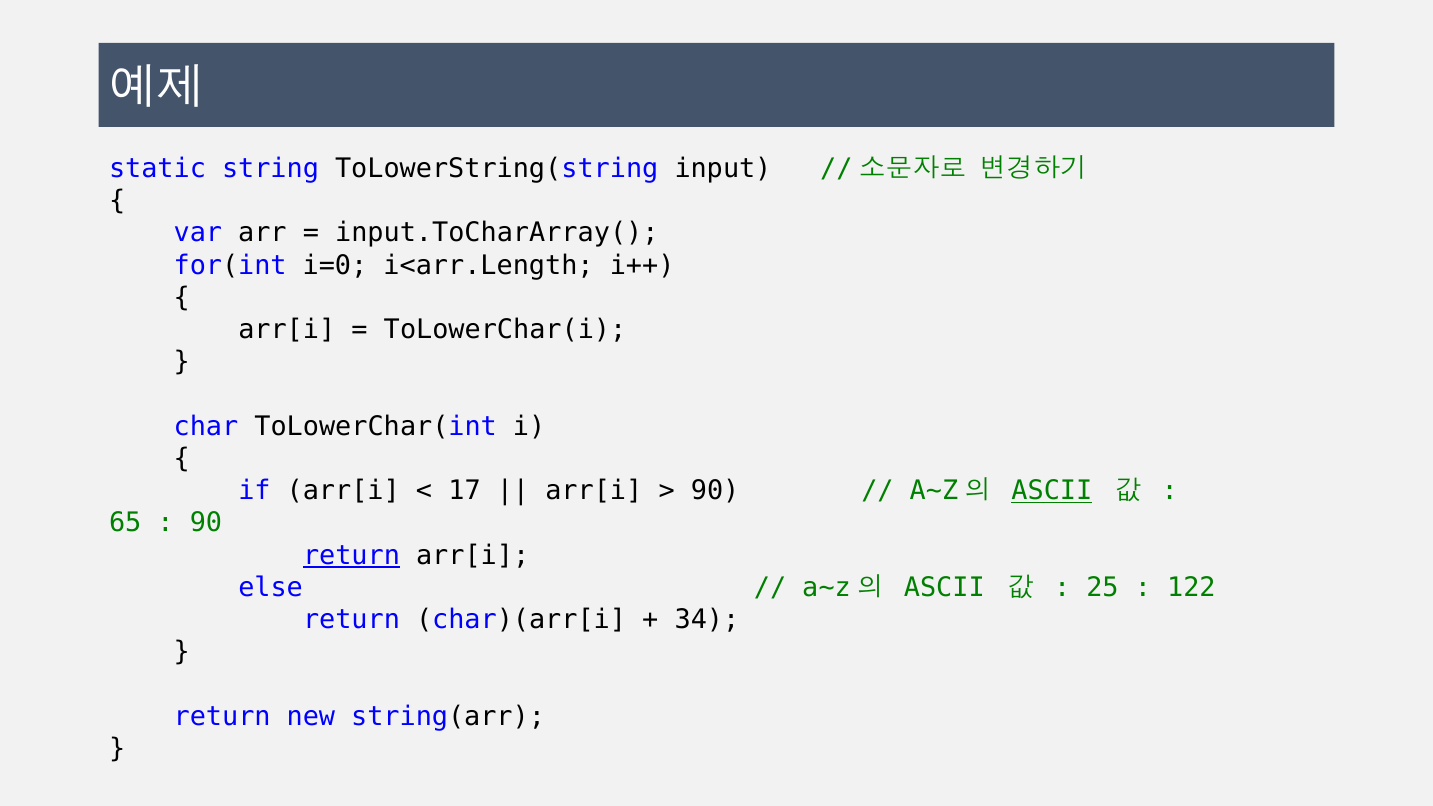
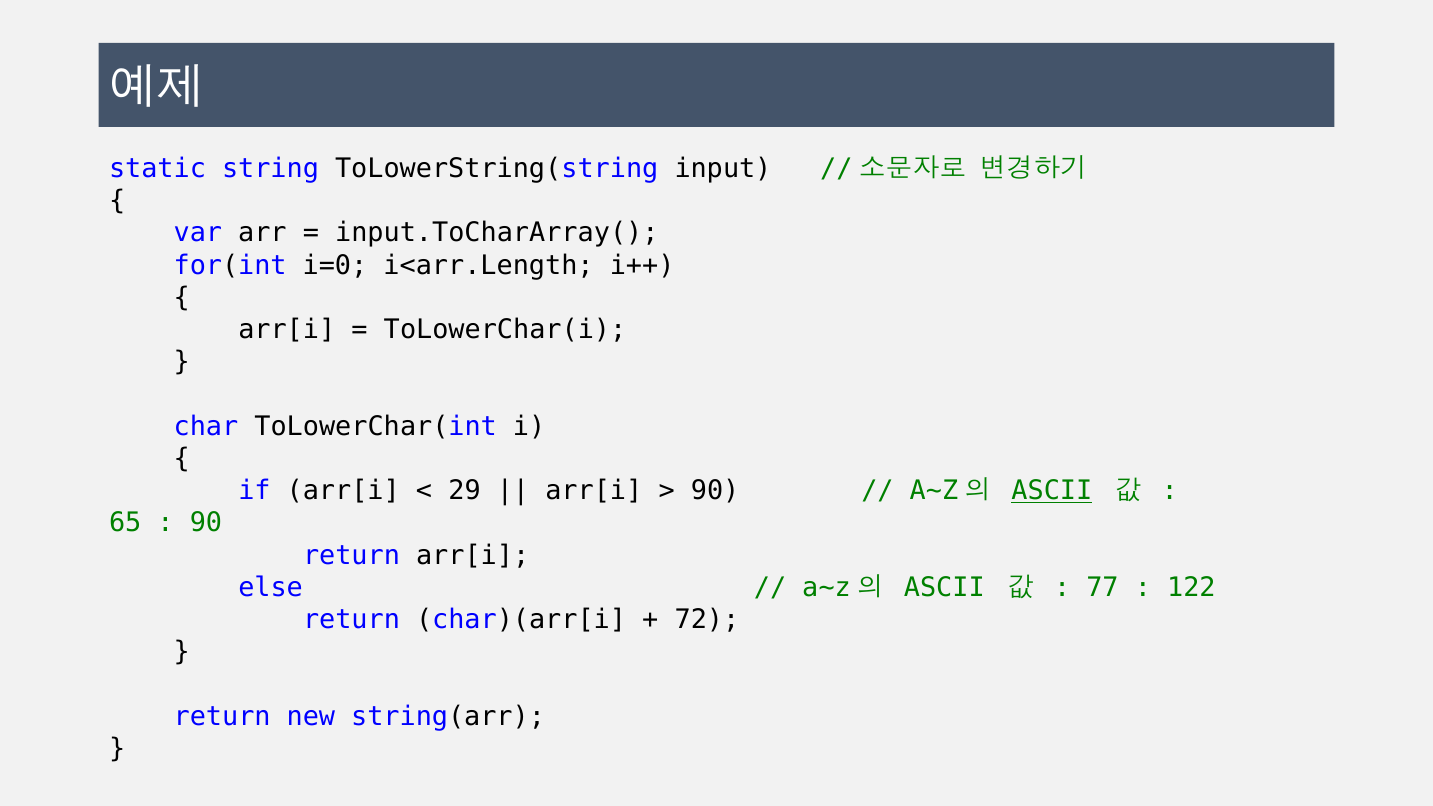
17: 17 -> 29
return at (352, 555) underline: present -> none
25: 25 -> 77
34: 34 -> 72
